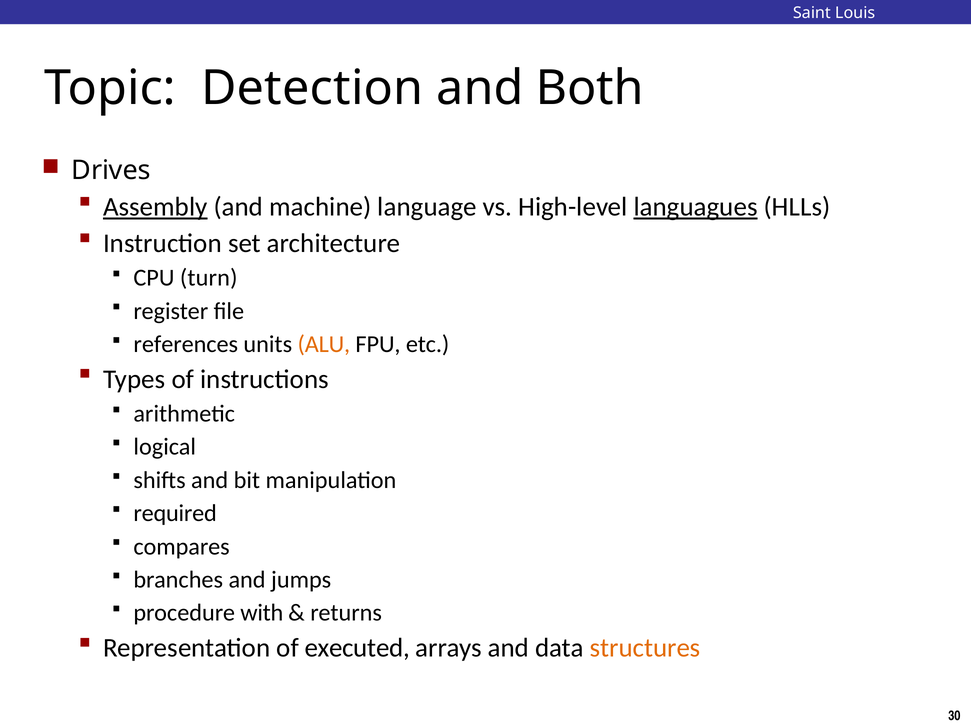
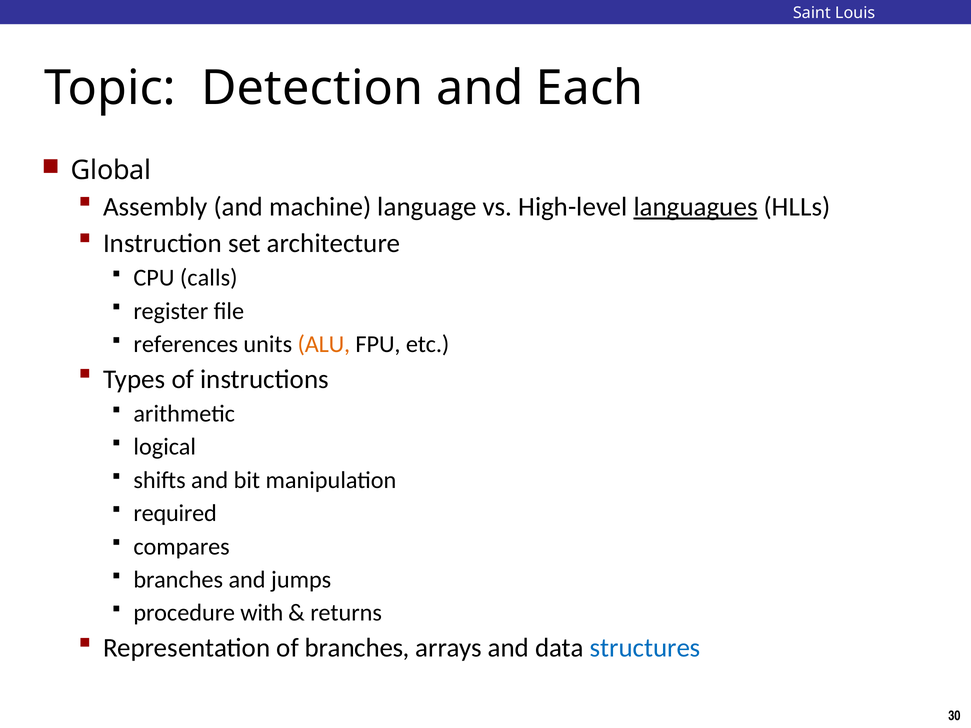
Both: Both -> Each
Drives: Drives -> Global
Assembly underline: present -> none
turn: turn -> calls
of executed: executed -> branches
structures colour: orange -> blue
